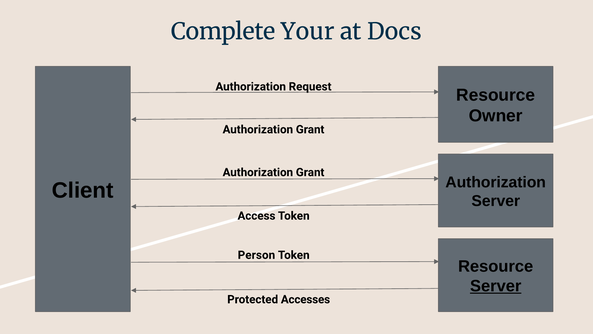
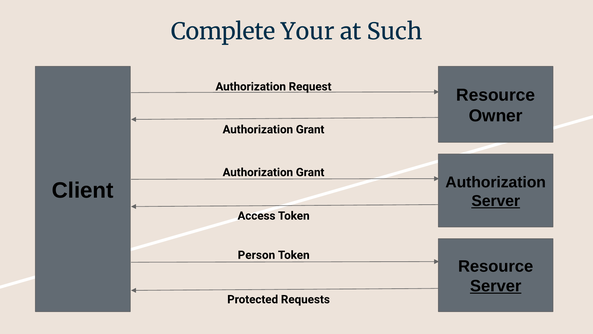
Docs: Docs -> Such
Server at (496, 201) underline: none -> present
Accesses: Accesses -> Requests
